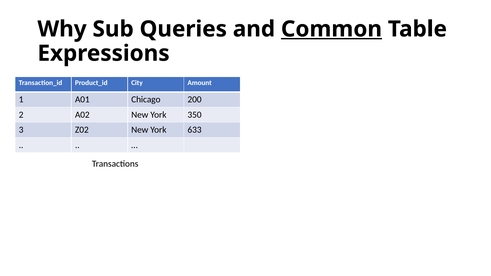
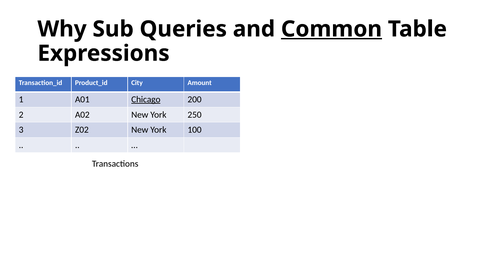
Chicago underline: none -> present
350: 350 -> 250
633: 633 -> 100
